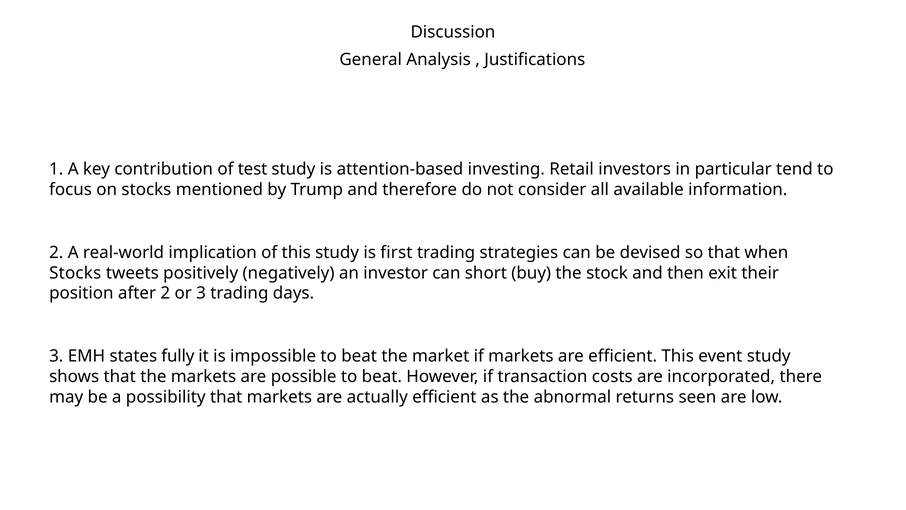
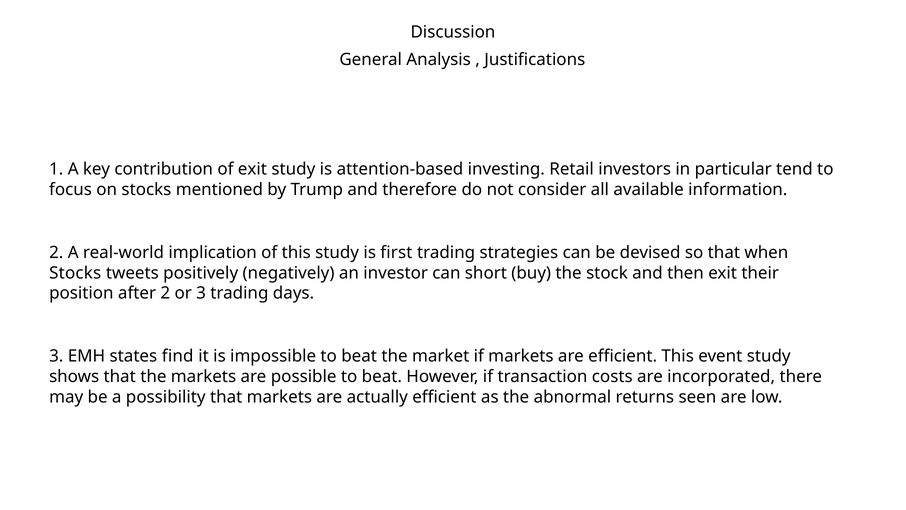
of test: test -> exit
fully: fully -> find
